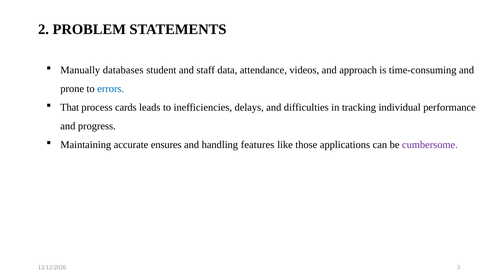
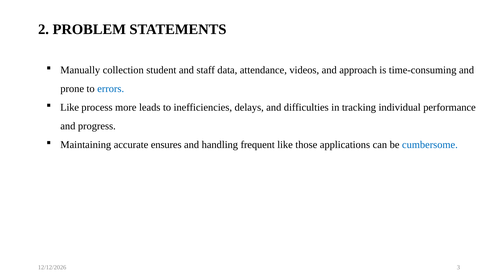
databases: databases -> collection
That at (70, 107): That -> Like
cards: cards -> more
features: features -> frequent
cumbersome colour: purple -> blue
